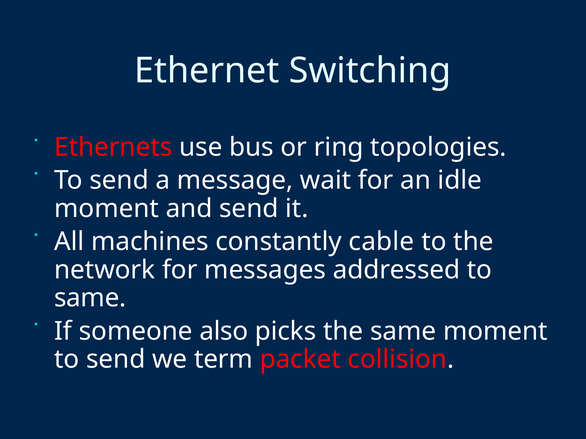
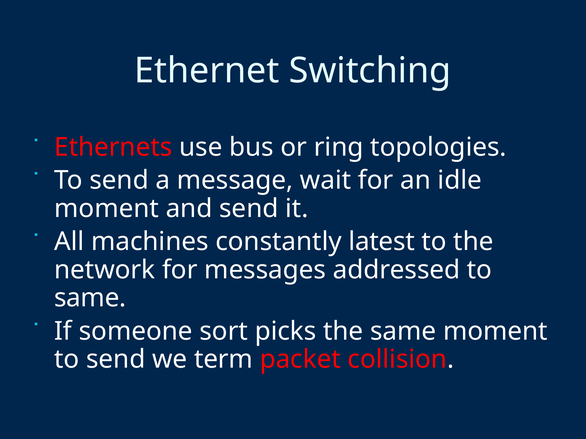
cable: cable -> latest
also: also -> sort
